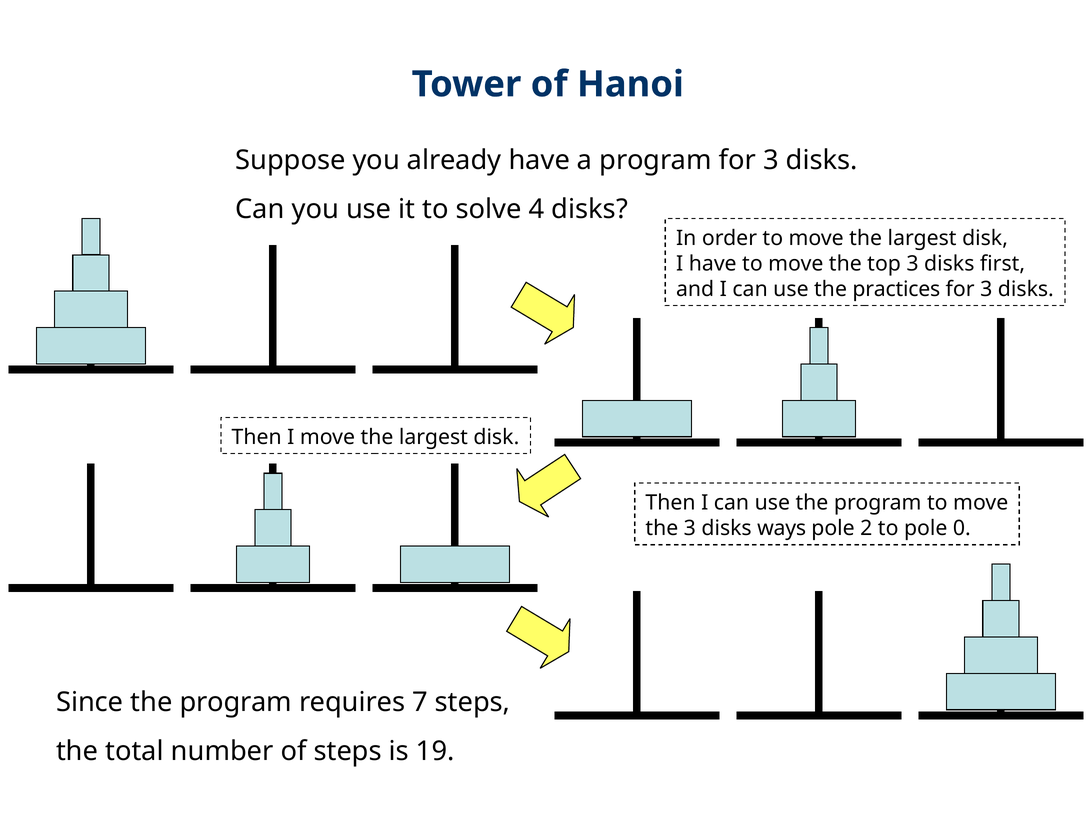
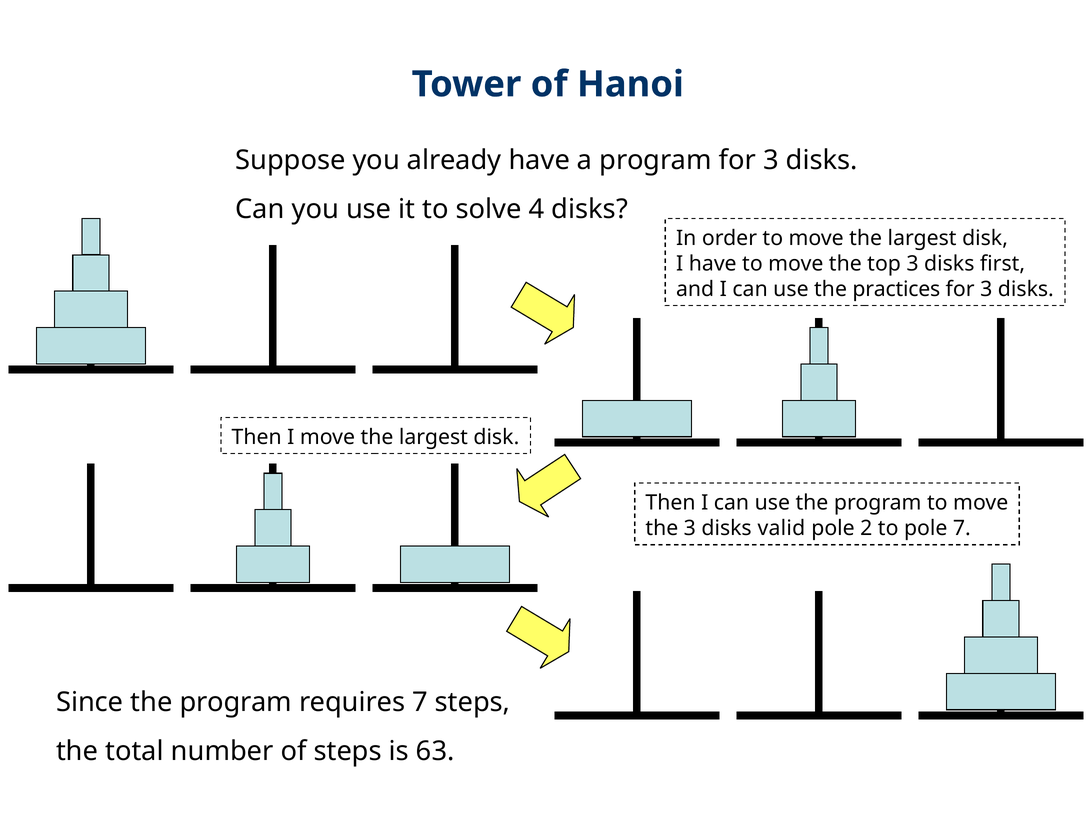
ways: ways -> valid
pole 0: 0 -> 7
19: 19 -> 63
